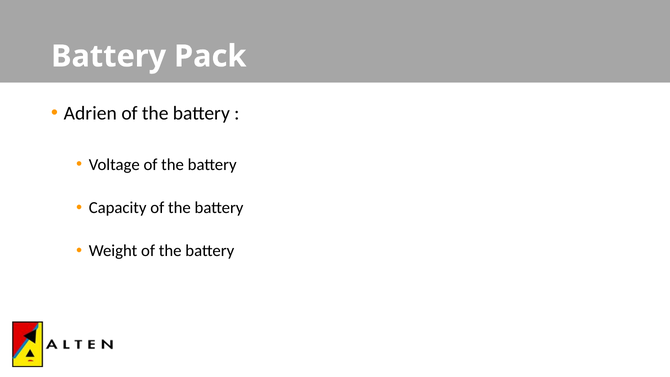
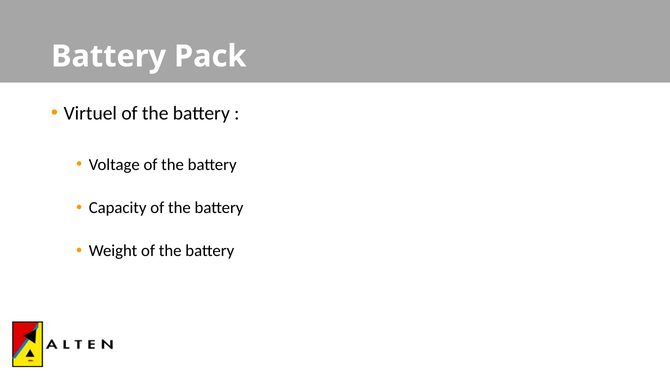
Adrien: Adrien -> Virtuel
